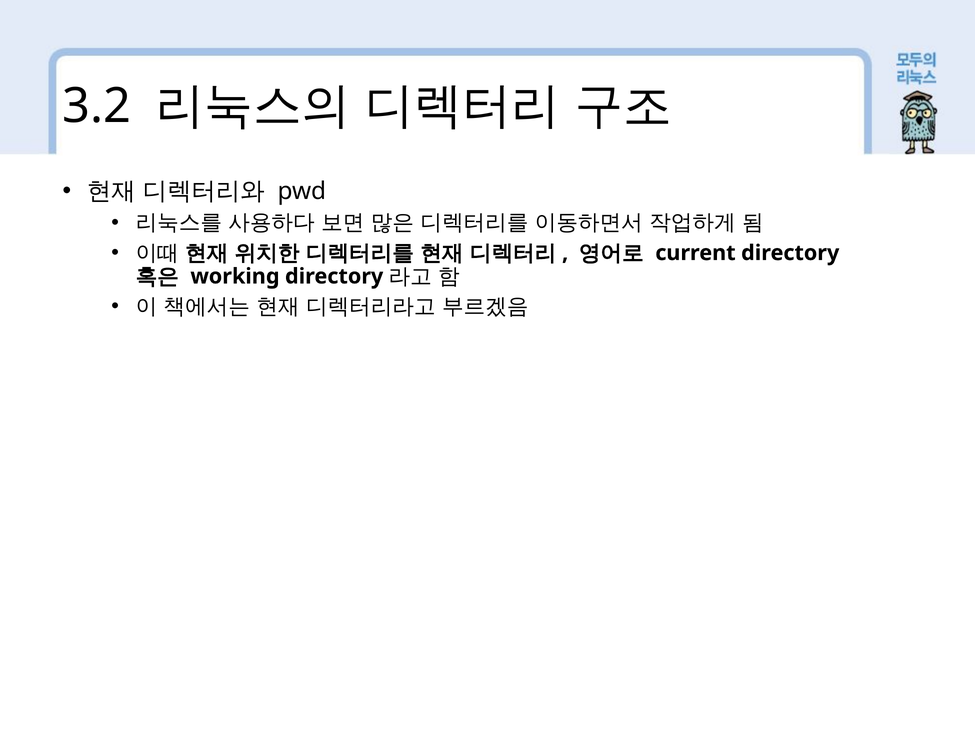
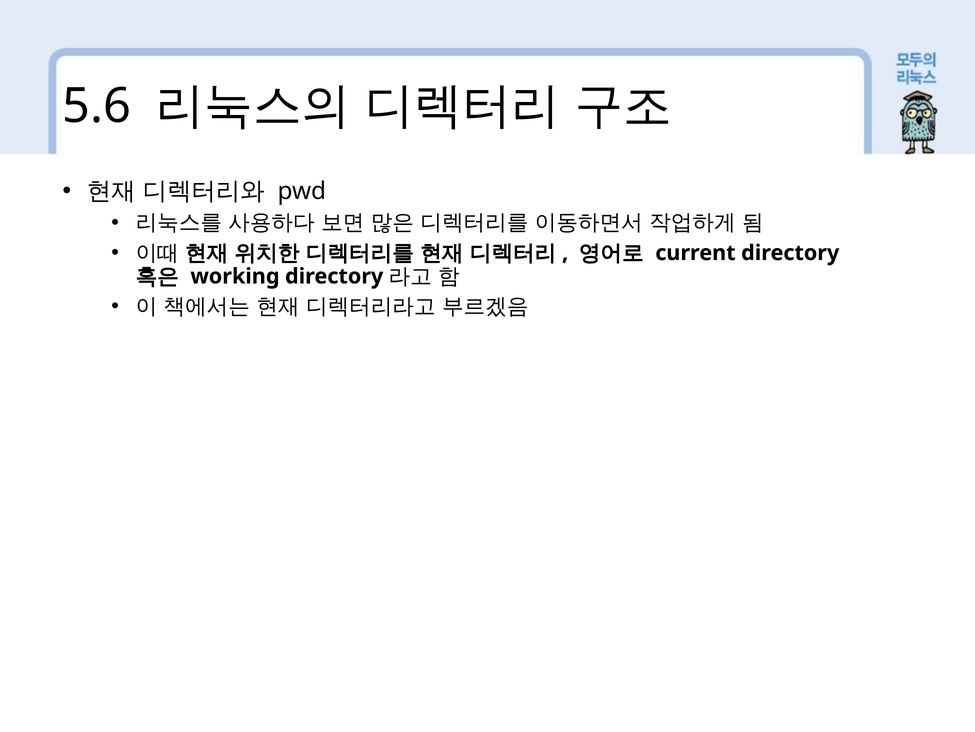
3.2: 3.2 -> 5.6
